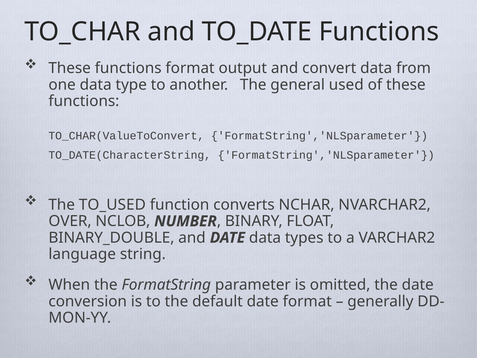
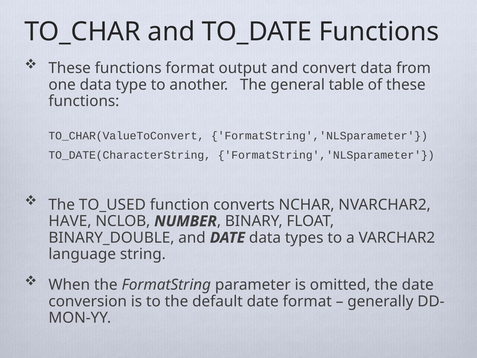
used: used -> table
OVER: OVER -> HAVE
